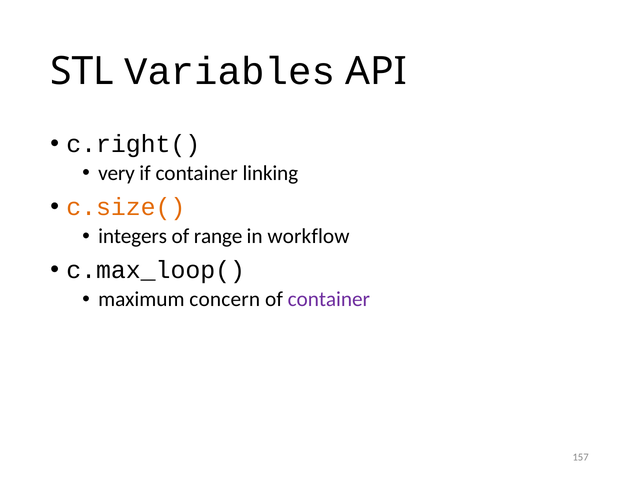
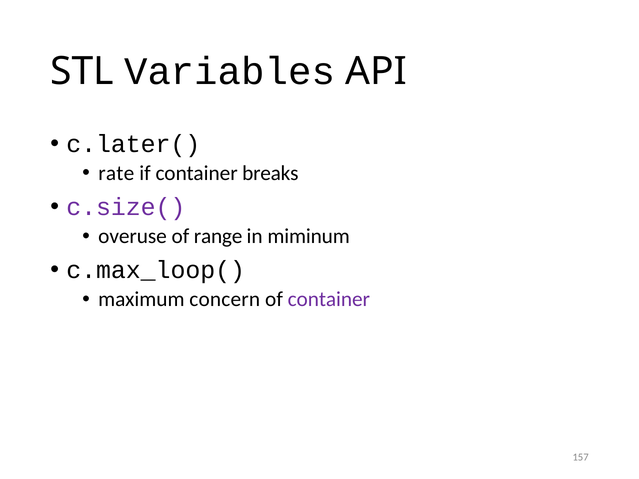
c.right(: c.right( -> c.later(
very: very -> rate
linking: linking -> breaks
c.size( colour: orange -> purple
integers: integers -> overuse
workflow: workflow -> miminum
